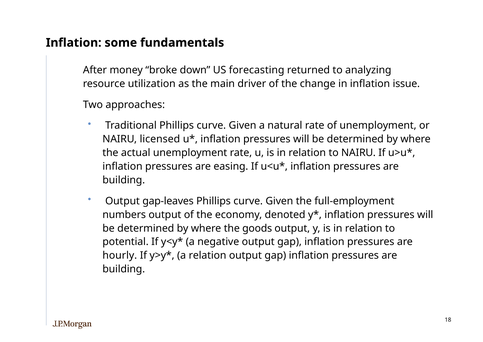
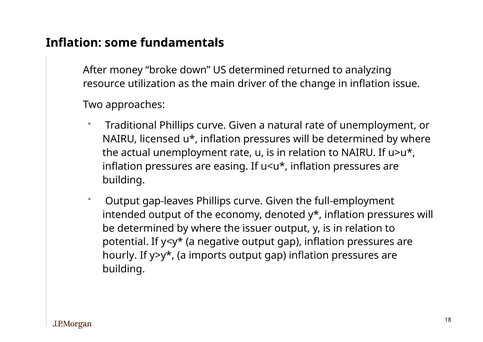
US forecasting: forecasting -> determined
numbers: numbers -> intended
goods: goods -> issuer
a relation: relation -> imports
